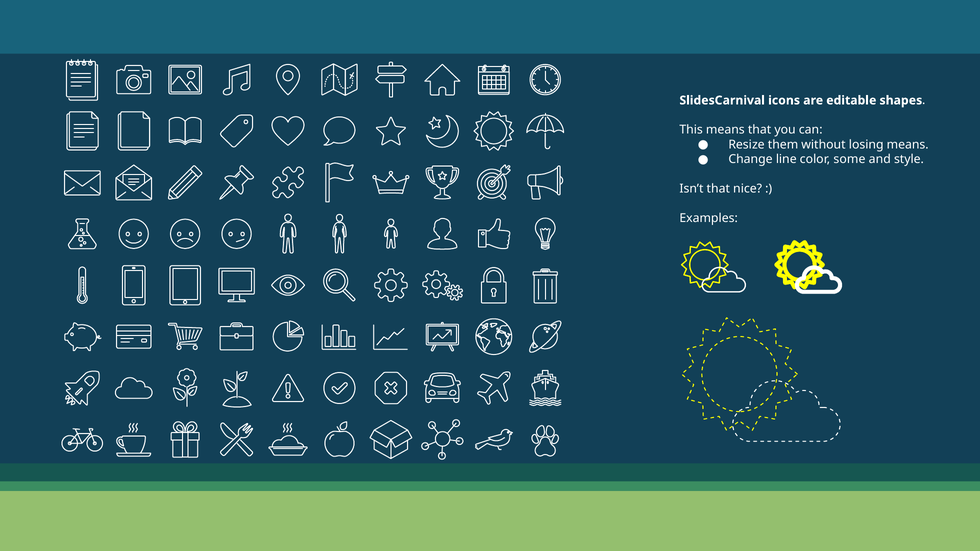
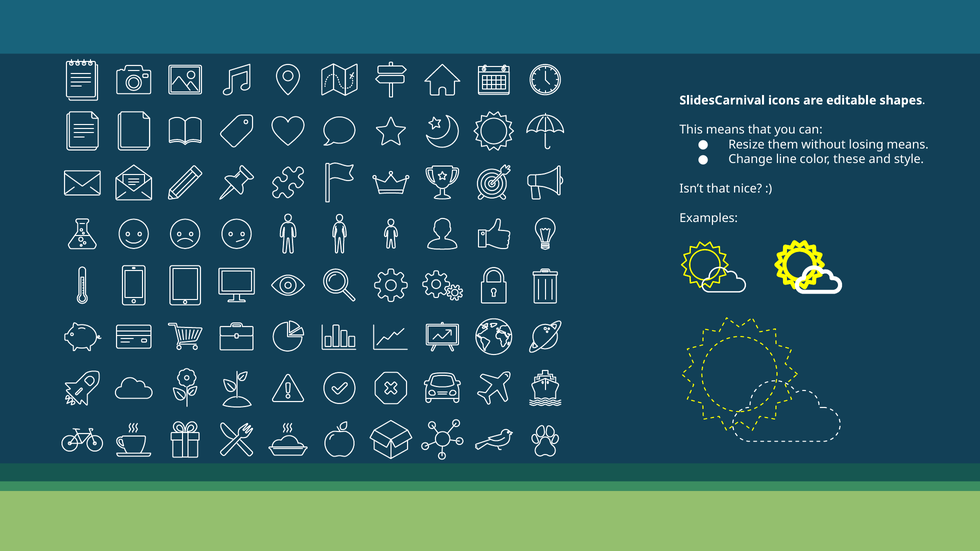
some: some -> these
